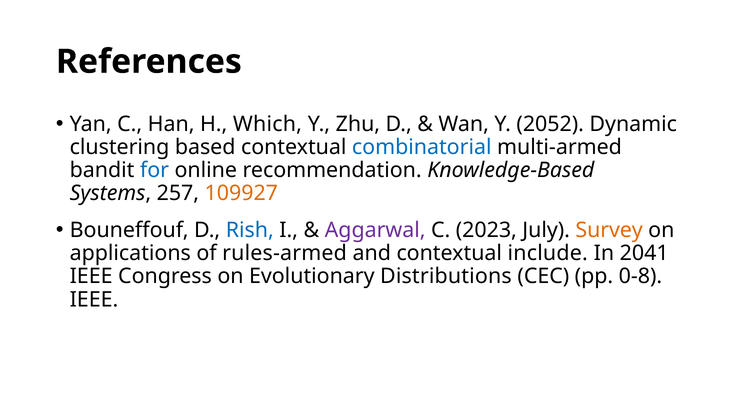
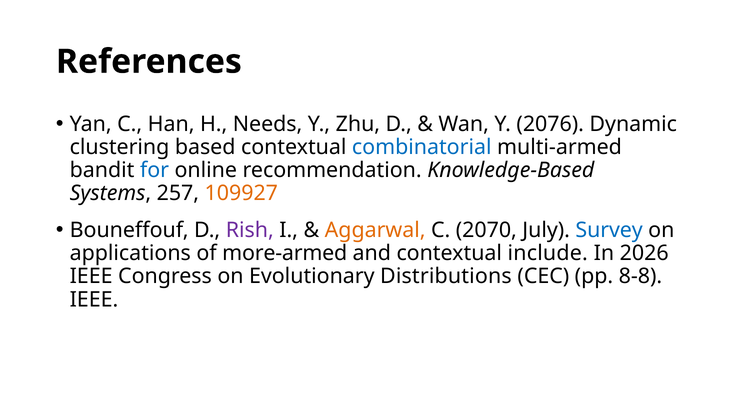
Which: Which -> Needs
2052: 2052 -> 2076
Rish colour: blue -> purple
Aggarwal colour: purple -> orange
2023: 2023 -> 2070
Survey colour: orange -> blue
rules-armed: rules-armed -> more-armed
2041: 2041 -> 2026
0-8: 0-8 -> 8-8
